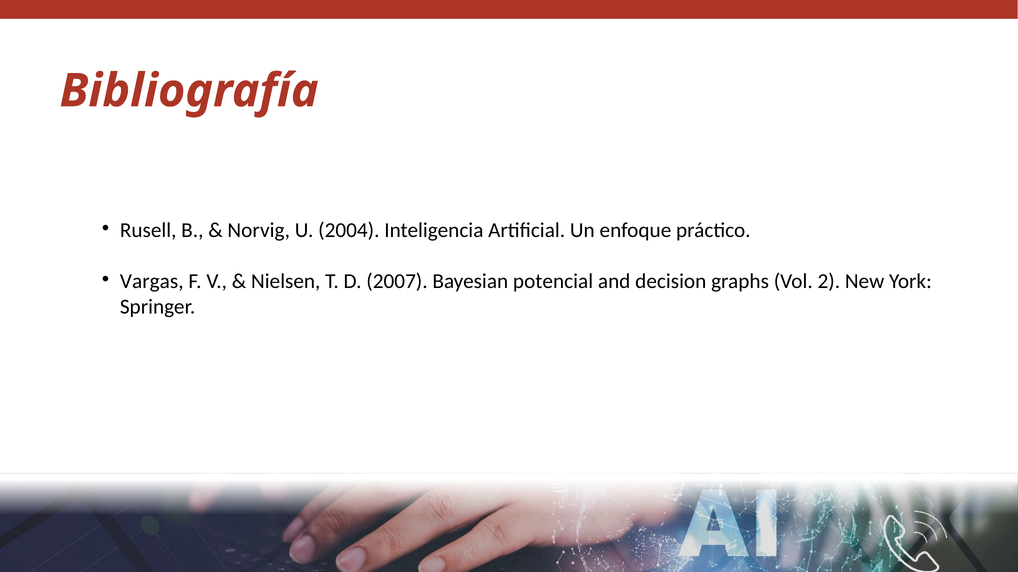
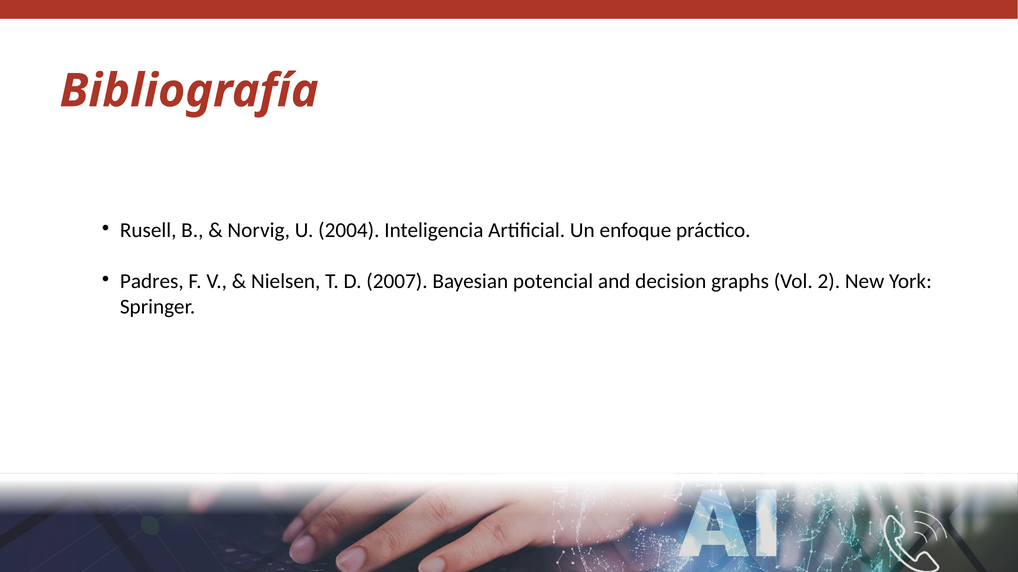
Vargas: Vargas -> Padres
